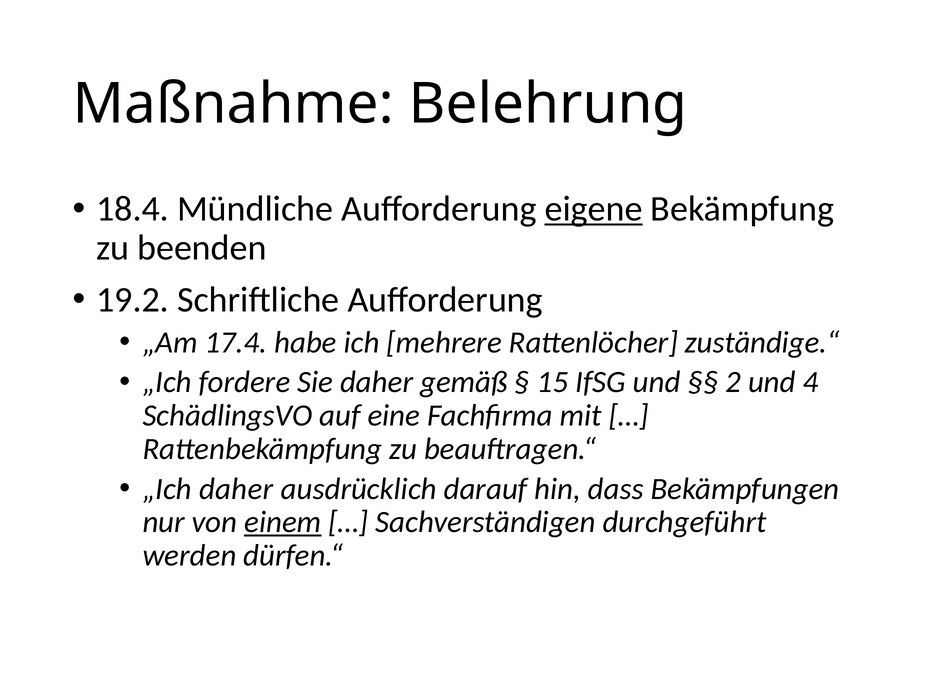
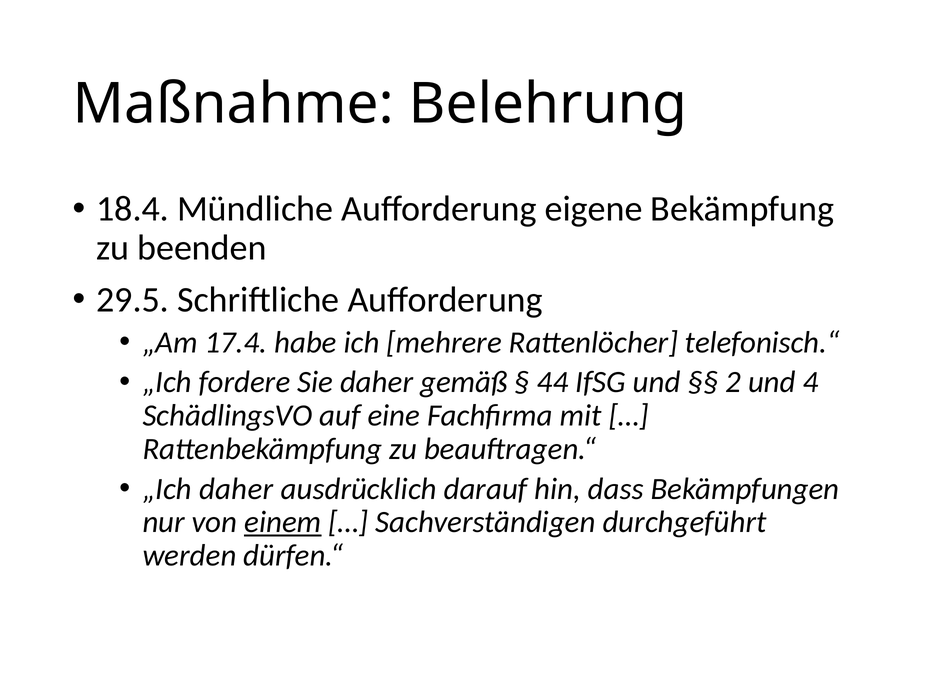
eigene underline: present -> none
19.2: 19.2 -> 29.5
zuständige.“: zuständige.“ -> telefonisch.“
15: 15 -> 44
